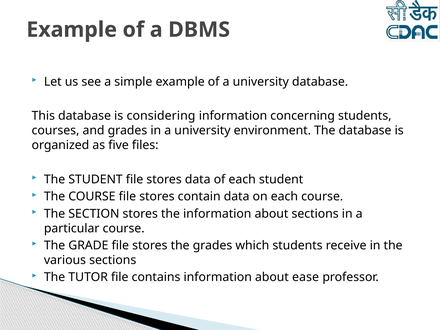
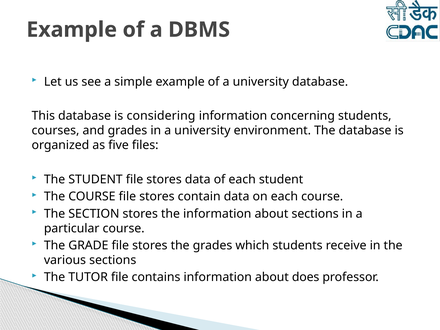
ease: ease -> does
